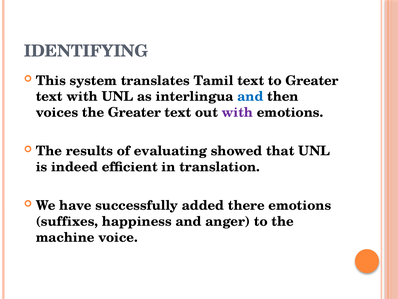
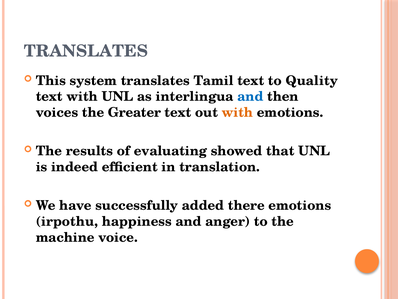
IDENTIFYING at (86, 51): IDENTIFYING -> TRANSLATES
to Greater: Greater -> Quality
with at (237, 112) colour: purple -> orange
suffixes: suffixes -> irpothu
